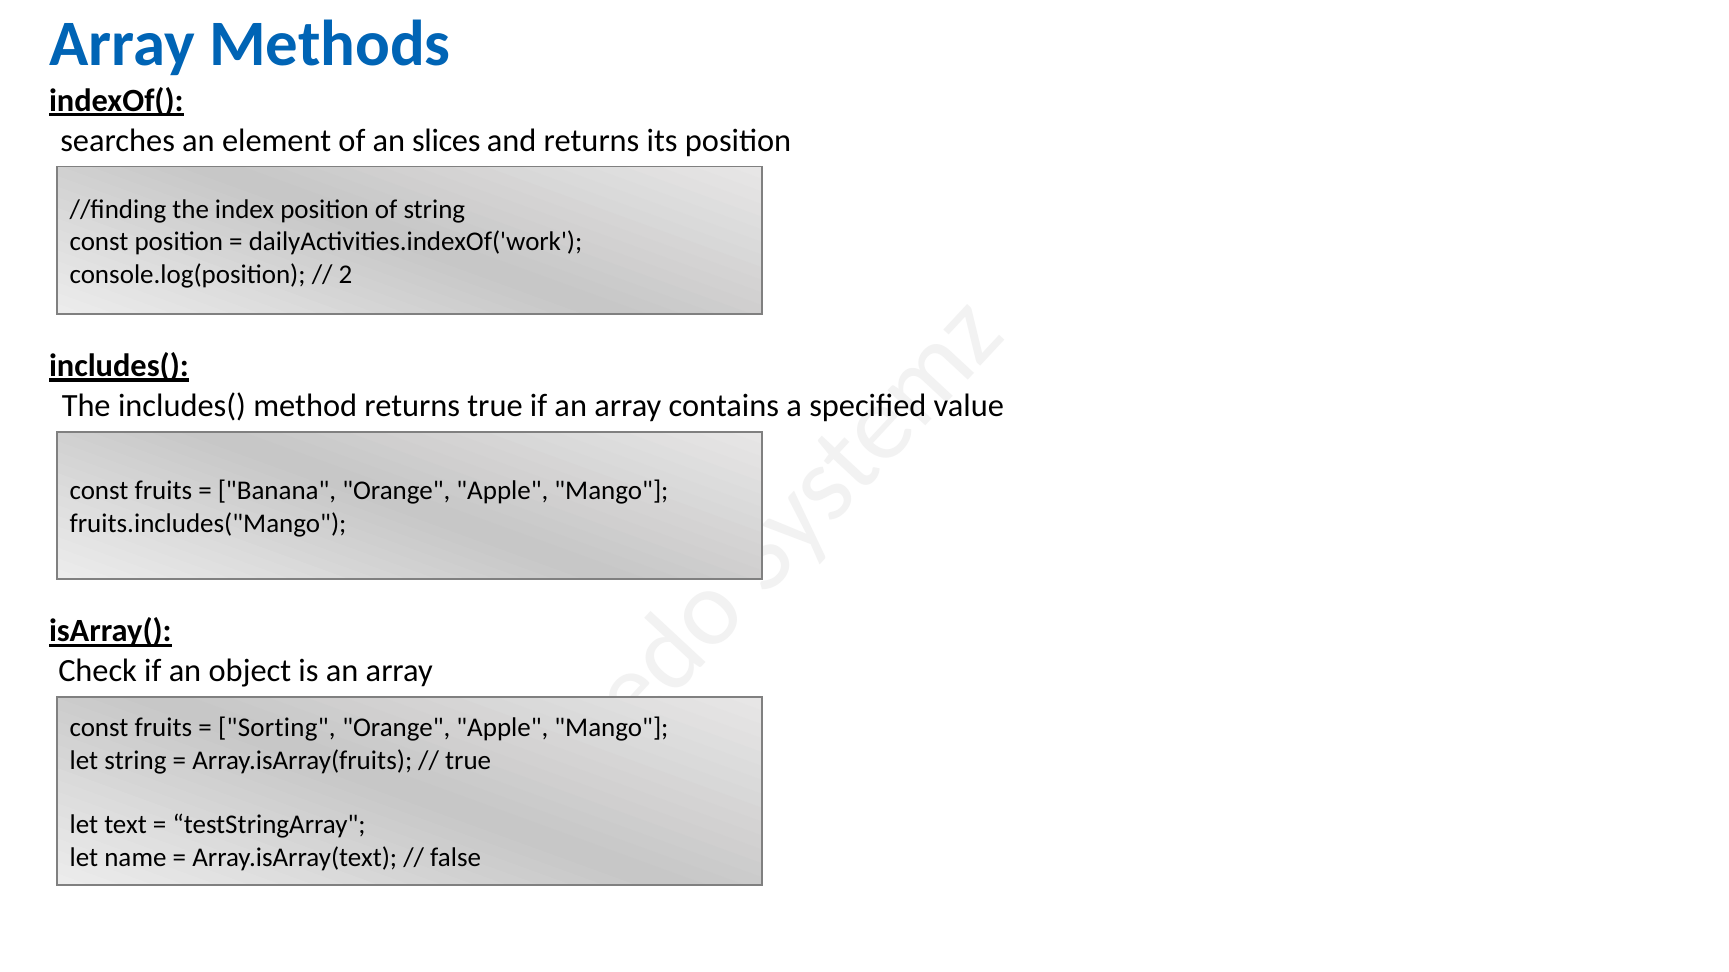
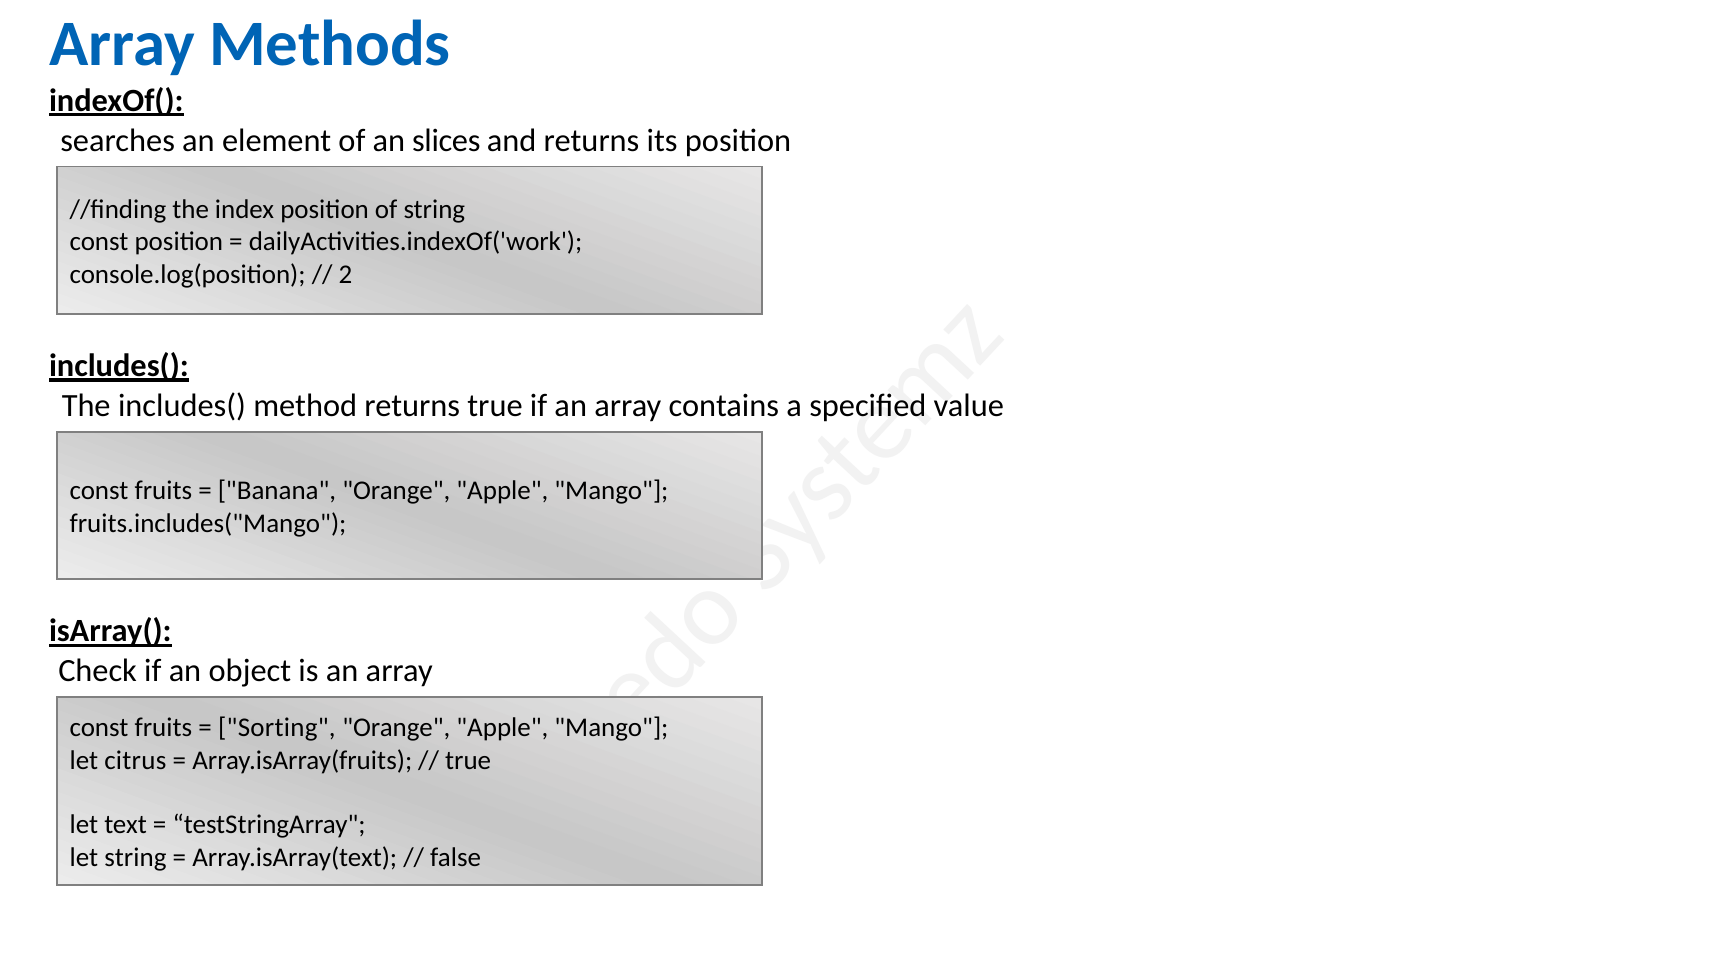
let string: string -> citrus
let name: name -> string
